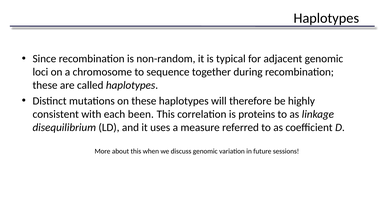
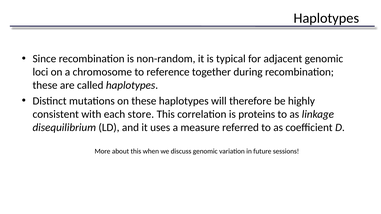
sequence: sequence -> reference
been: been -> store
